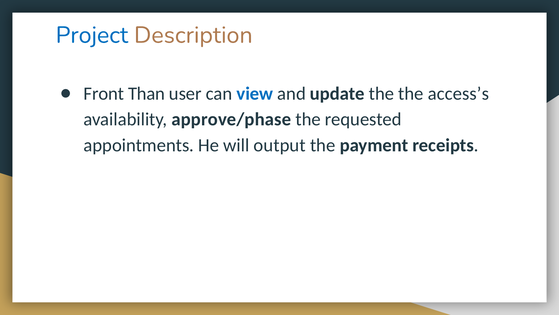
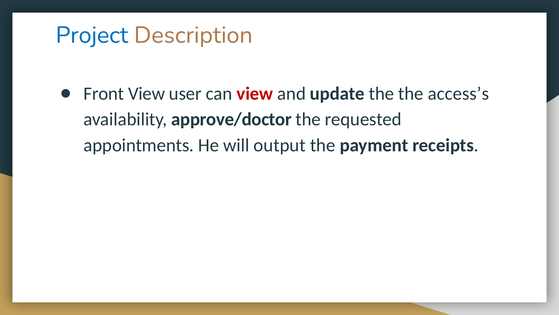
Front Than: Than -> View
view at (255, 94) colour: blue -> red
approve/phase: approve/phase -> approve/doctor
